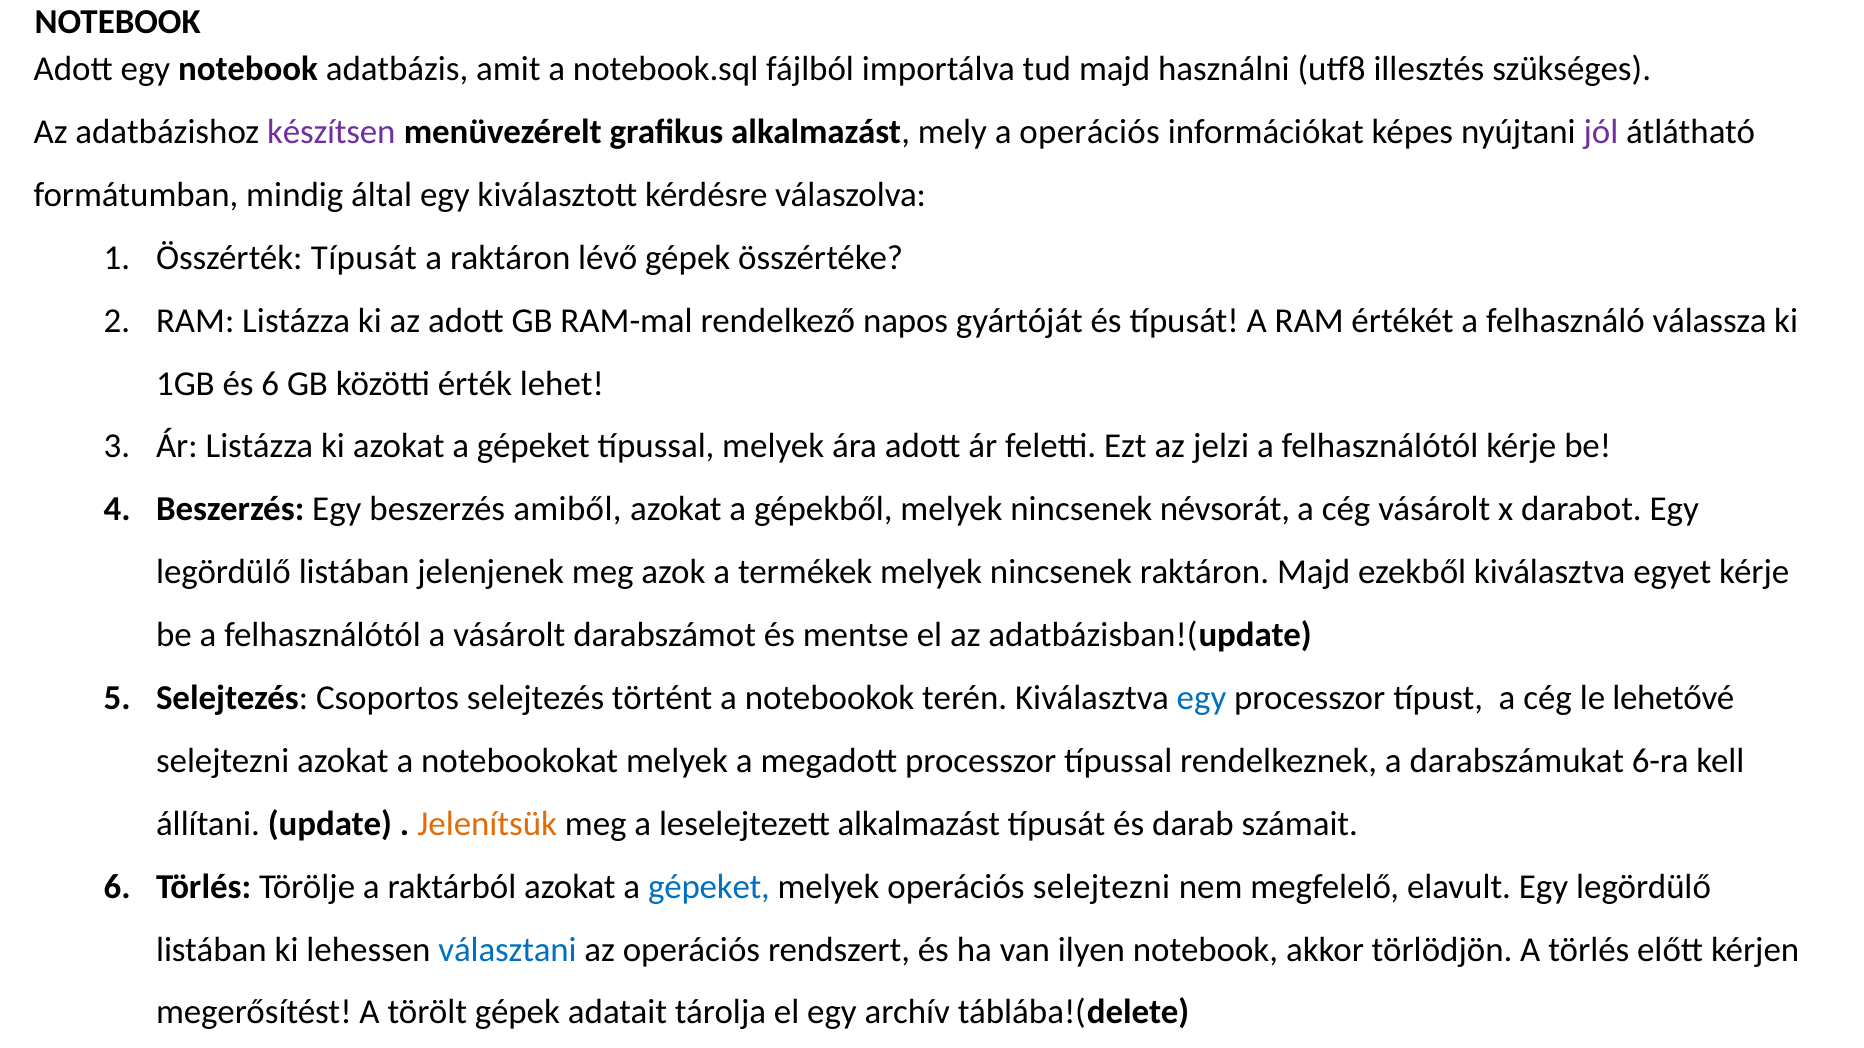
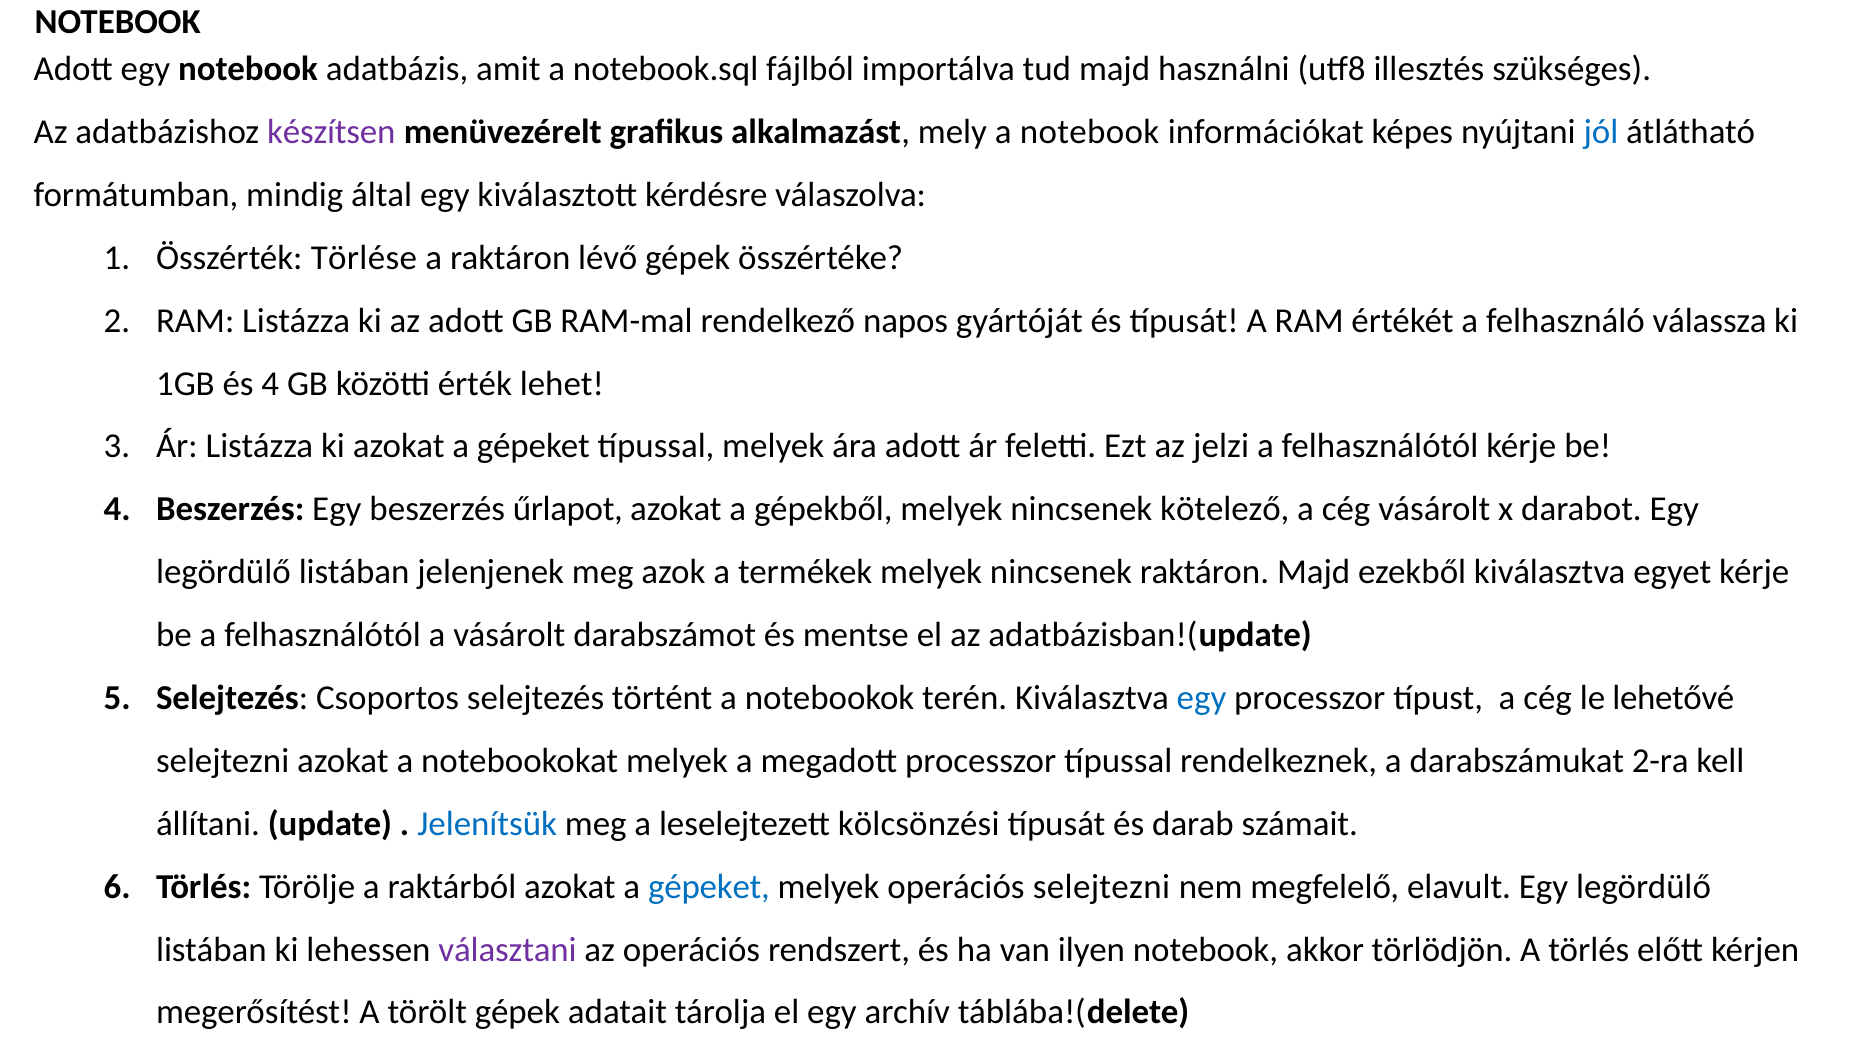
a operációs: operációs -> notebook
jól colour: purple -> blue
Összérték Típusát: Típusát -> Törlése
és 6: 6 -> 4
amiből: amiből -> űrlapot
névsorát: névsorát -> kötelező
6-ra: 6-ra -> 2-ra
Jelenítsük colour: orange -> blue
leselejtezett alkalmazást: alkalmazást -> kölcsönzési
választani colour: blue -> purple
